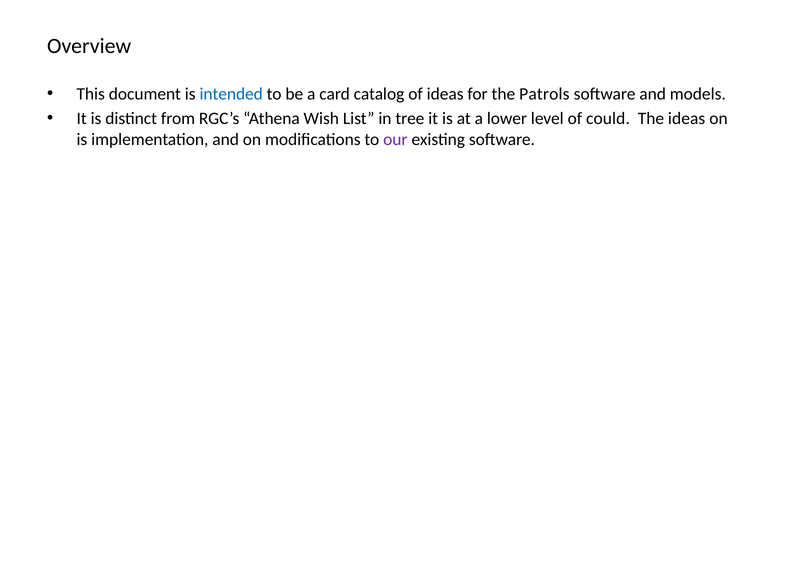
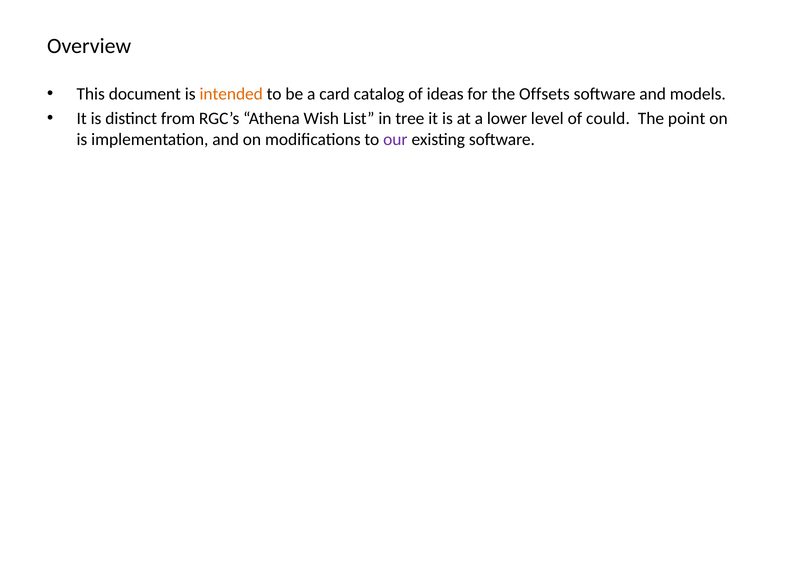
intended colour: blue -> orange
Patrols: Patrols -> Offsets
The ideas: ideas -> point
